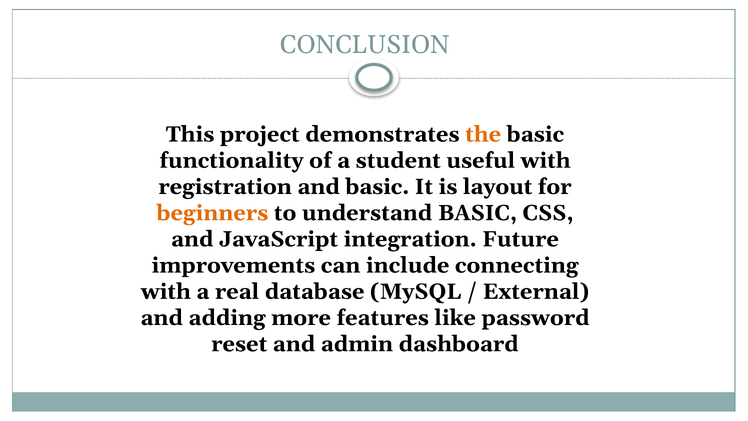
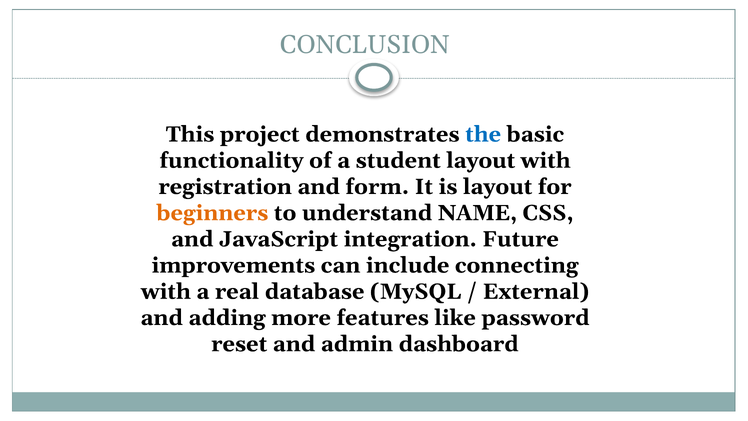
the colour: orange -> blue
student useful: useful -> layout
and basic: basic -> form
understand BASIC: BASIC -> NAME
